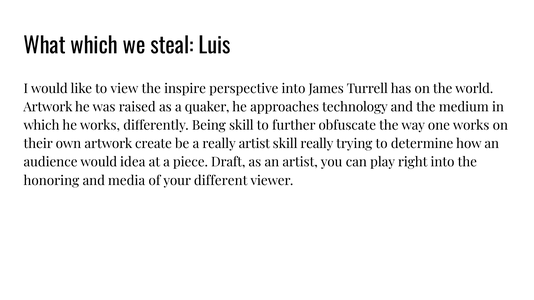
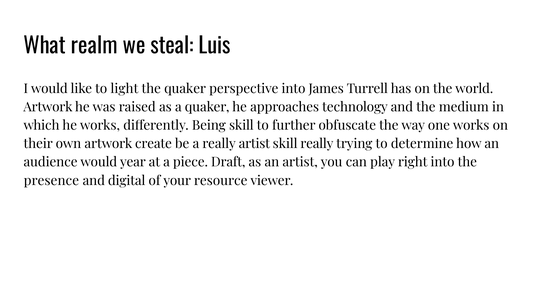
What which: which -> realm
view: view -> light
the inspire: inspire -> quaker
idea: idea -> year
honoring: honoring -> presence
media: media -> digital
different: different -> resource
